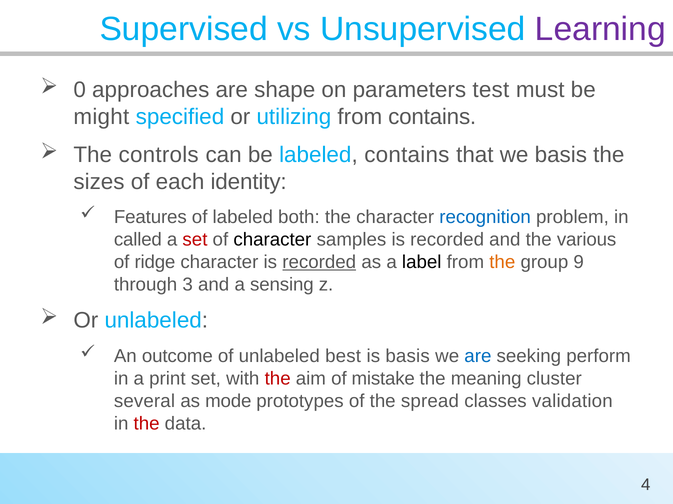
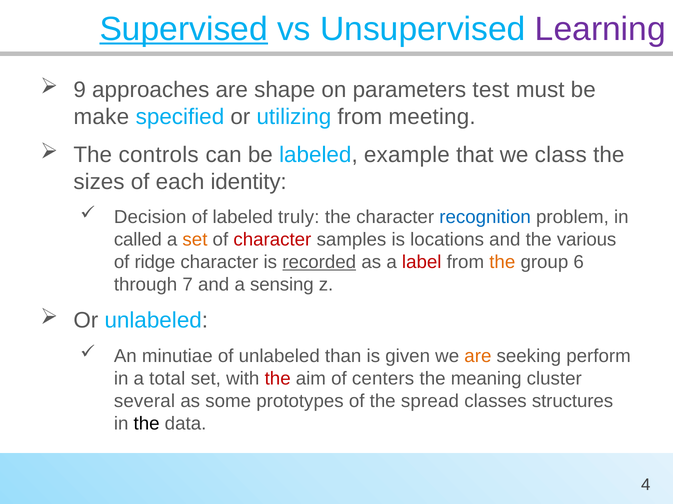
Supervised underline: none -> present
0: 0 -> 9
might: might -> make
from contains: contains -> meeting
labeled contains: contains -> example
we basis: basis -> class
Features: Features -> Decision
both: both -> truly
set at (195, 240) colour: red -> orange
character at (272, 240) colour: black -> red
samples is recorded: recorded -> locations
label colour: black -> red
9: 9 -> 6
3: 3 -> 7
outcome: outcome -> minutiae
best: best -> than
is basis: basis -> given
are at (478, 357) colour: blue -> orange
print: print -> total
mistake: mistake -> centers
mode: mode -> some
validation: validation -> structures
the at (147, 424) colour: red -> black
